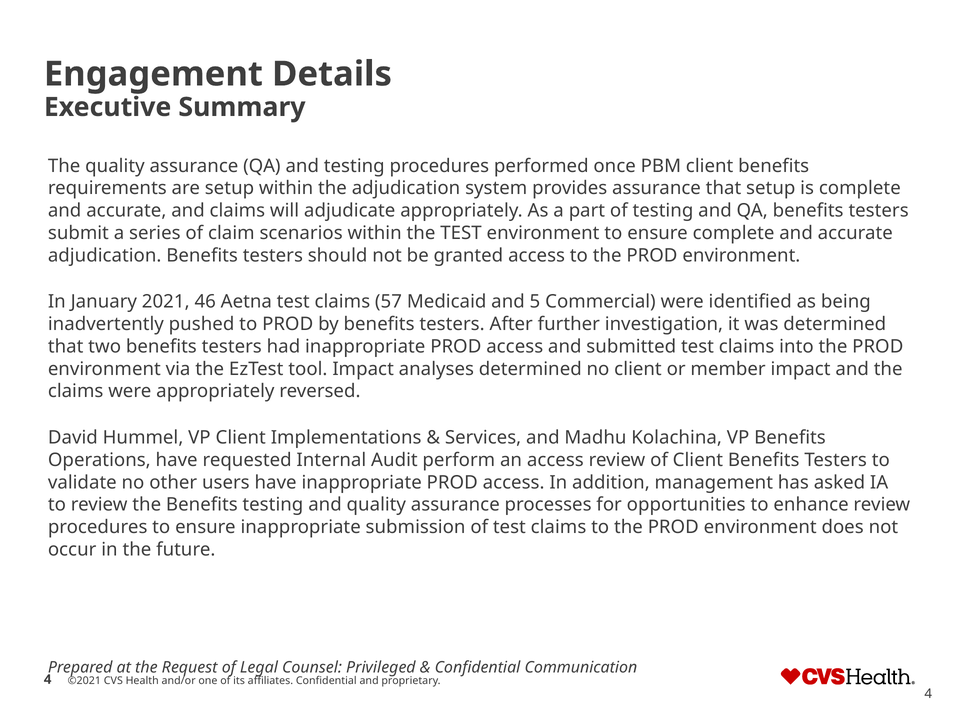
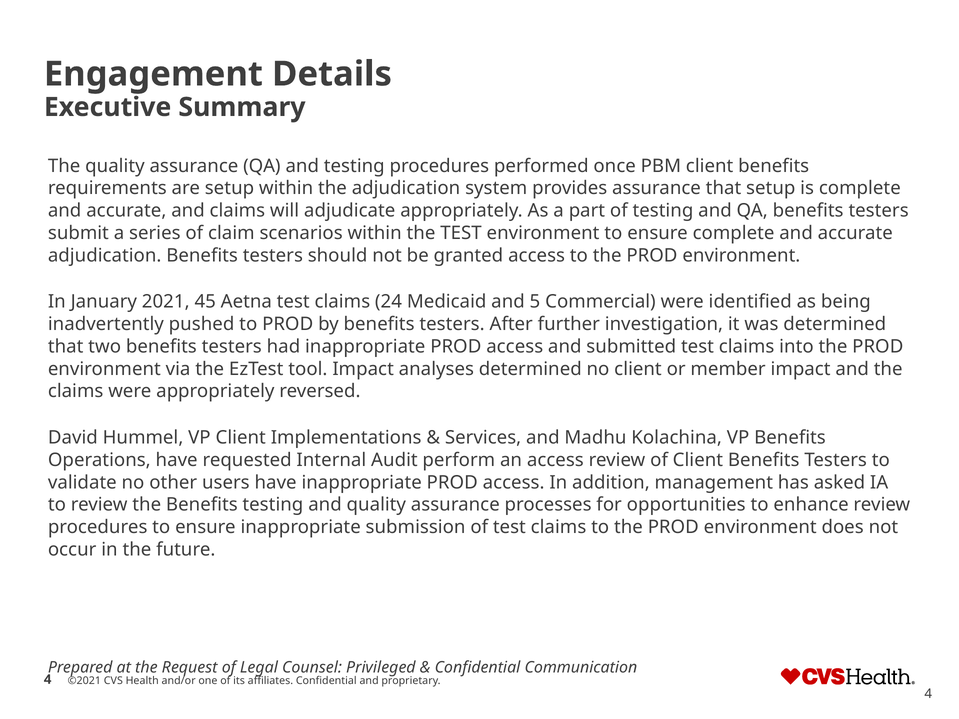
46: 46 -> 45
57: 57 -> 24
